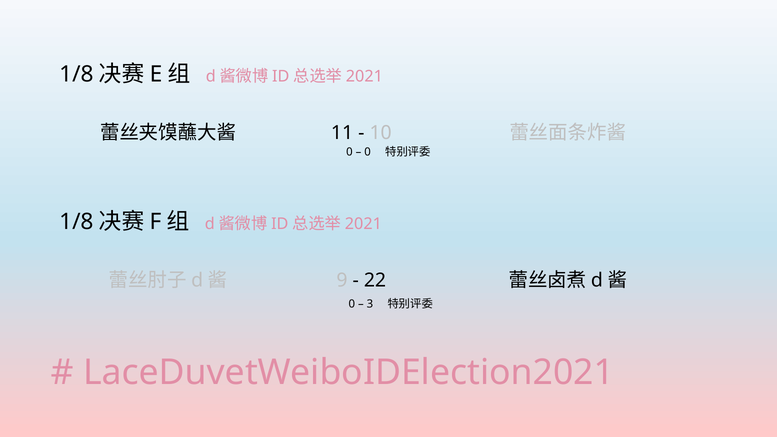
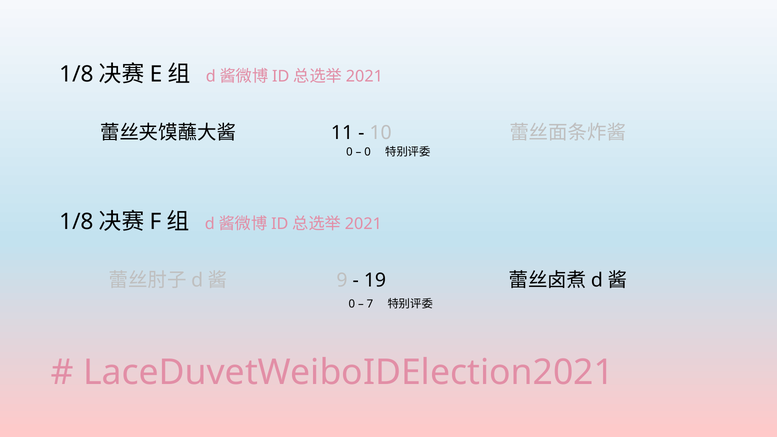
22: 22 -> 19
3: 3 -> 7
